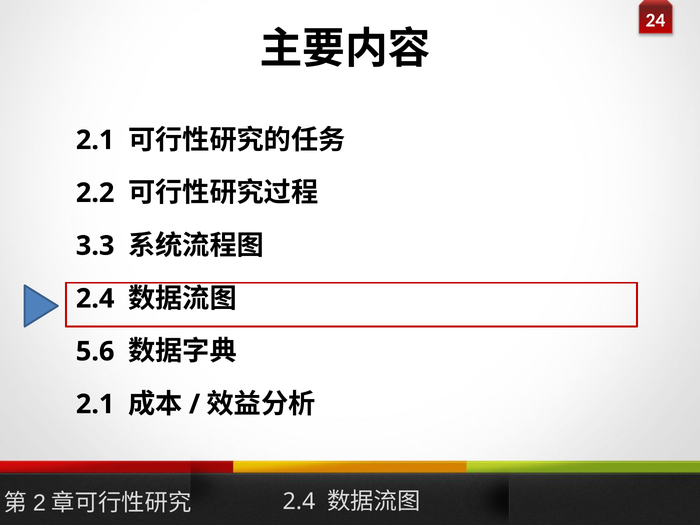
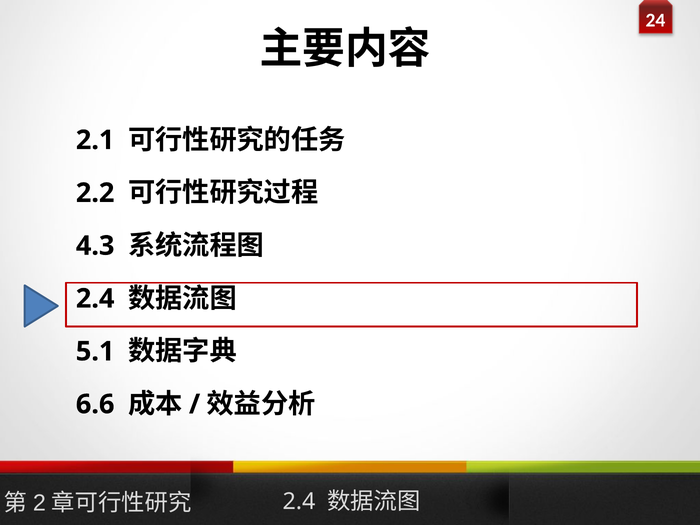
3.3: 3.3 -> 4.3
5.6: 5.6 -> 5.1
2.1 at (95, 404): 2.1 -> 6.6
